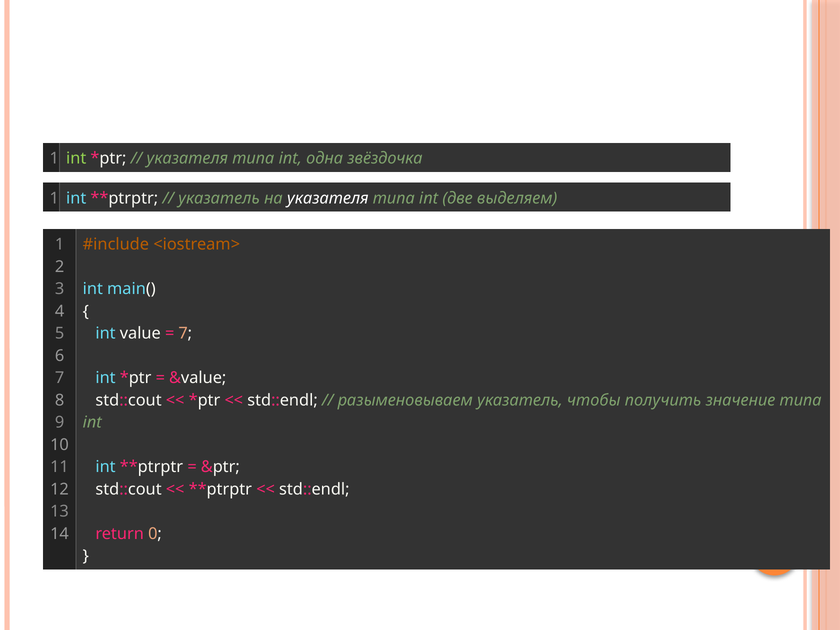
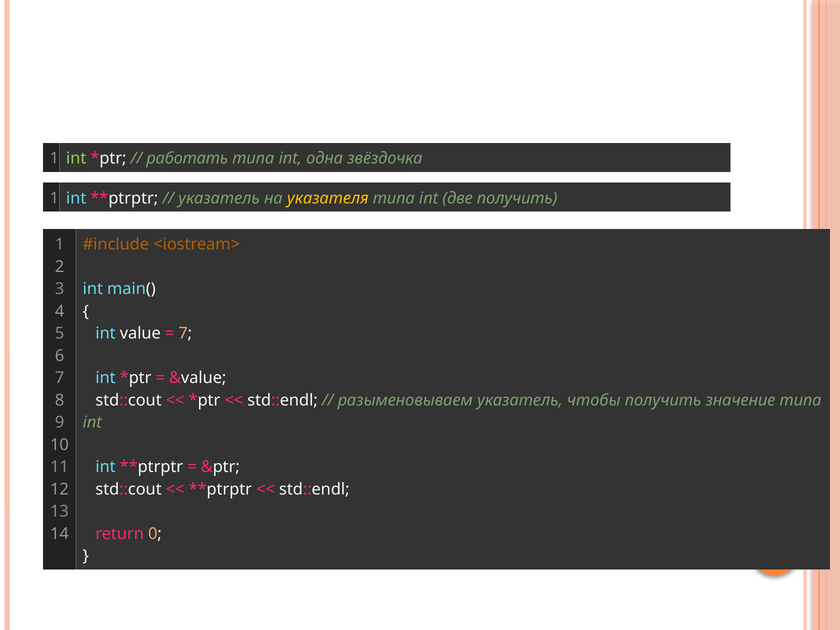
указателя at (187, 158): указателя -> работать
указателя at (328, 198) colour: white -> yellow
две выделяем: выделяем -> получить
